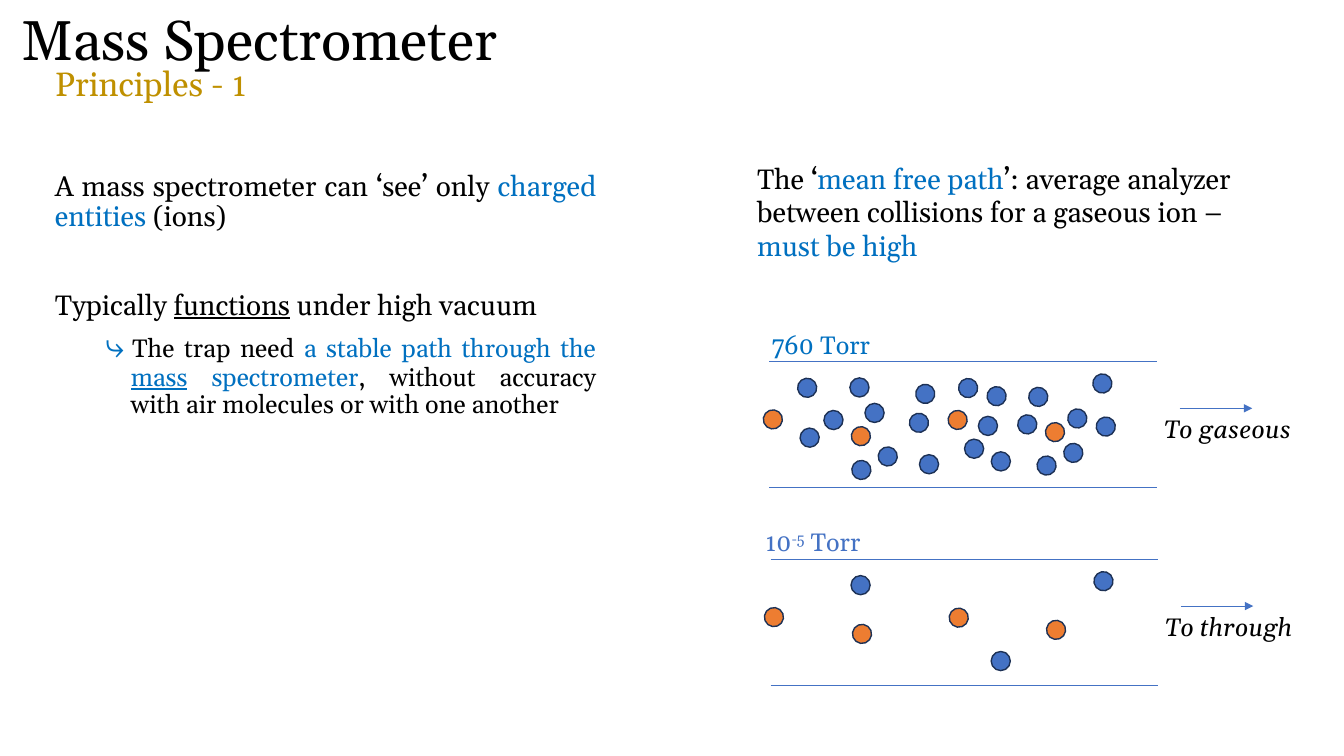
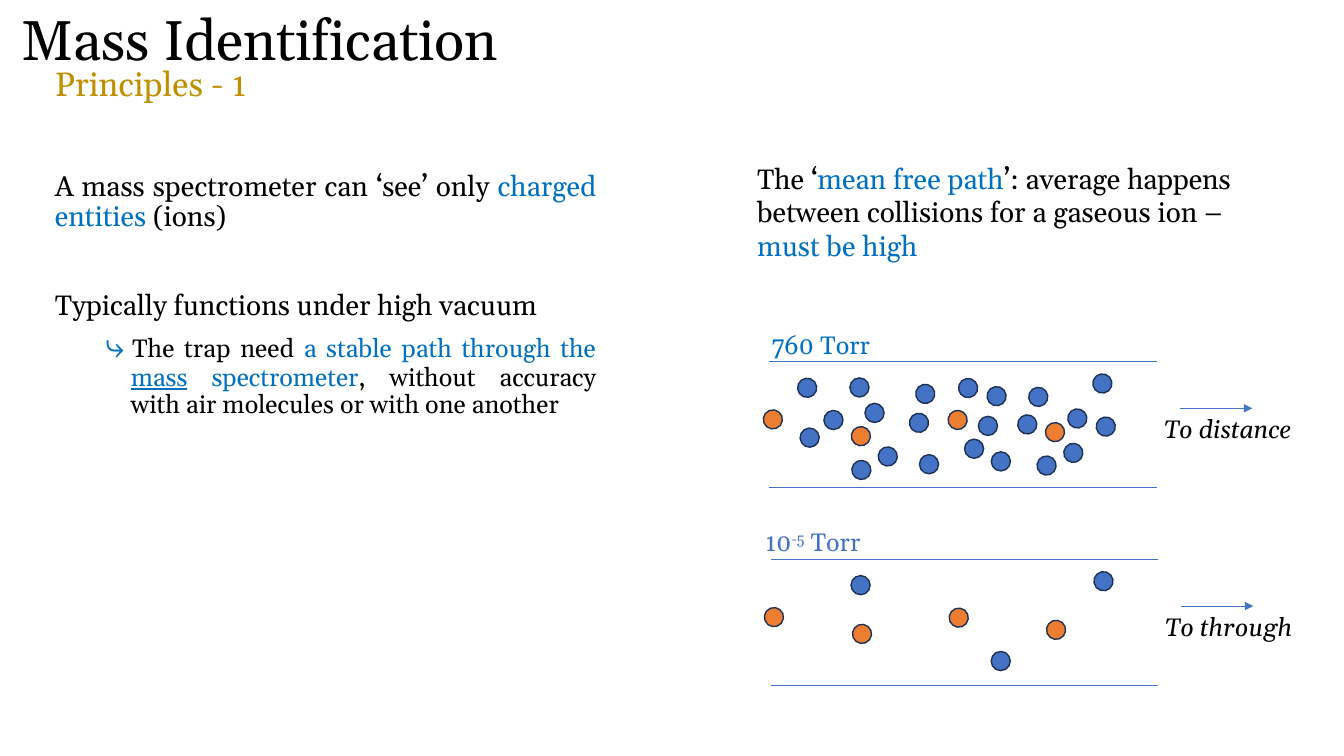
Spectrometer at (330, 42): Spectrometer -> Identification
analyzer: analyzer -> happens
functions underline: present -> none
To gaseous: gaseous -> distance
